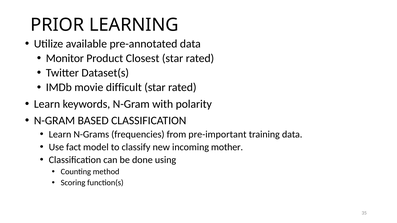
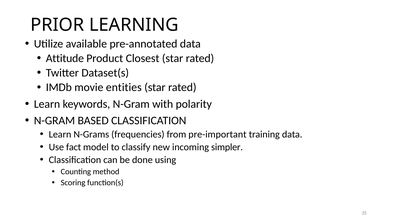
Monitor: Monitor -> Attitude
difficult: difficult -> entities
mother: mother -> simpler
